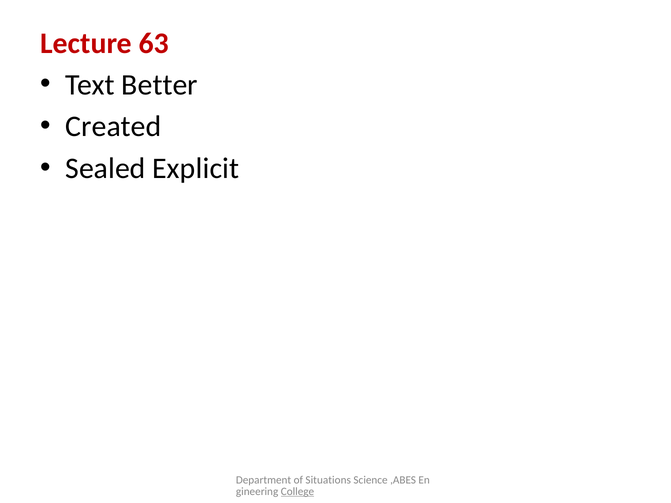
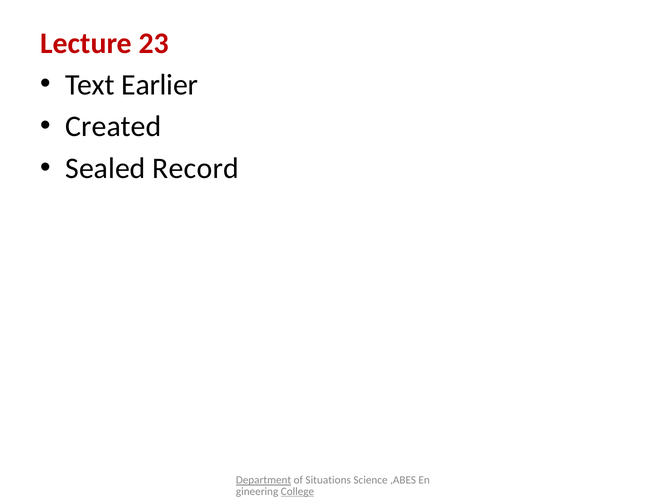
63: 63 -> 23
Better: Better -> Earlier
Explicit: Explicit -> Record
Department underline: none -> present
